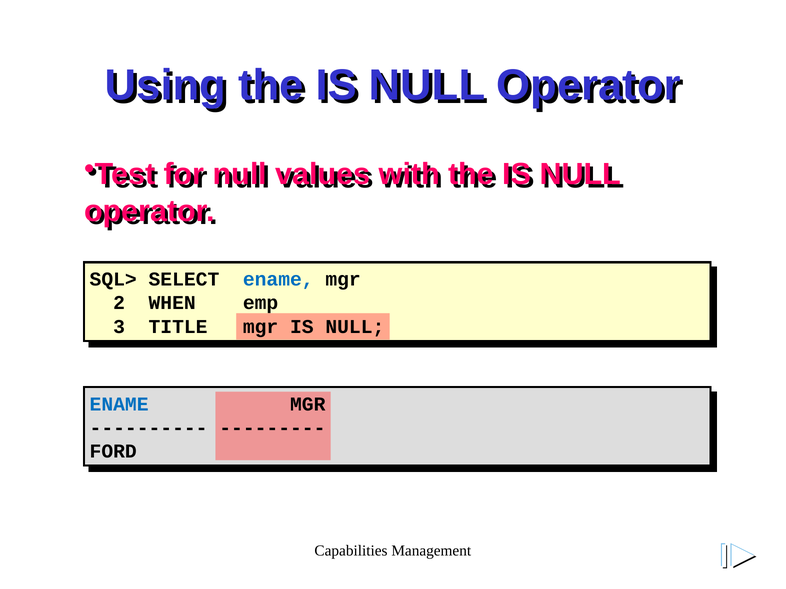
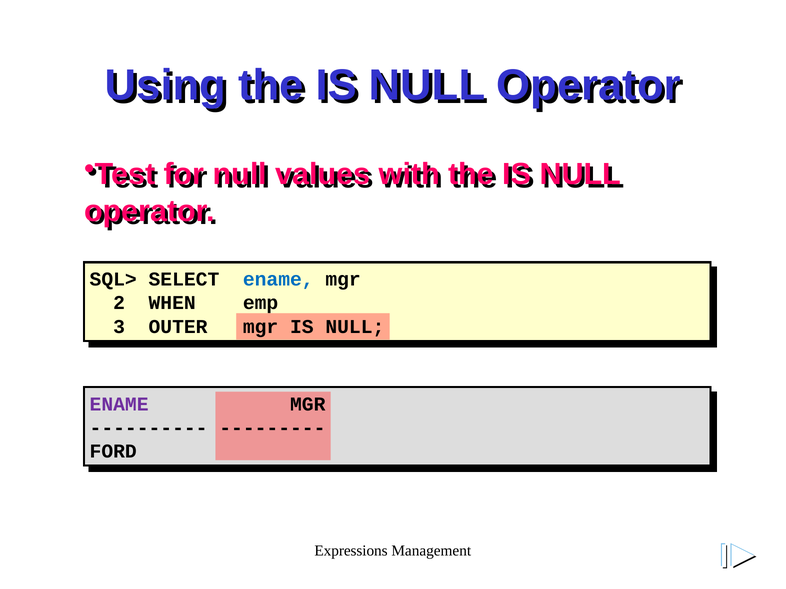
TITLE: TITLE -> OUTER
ENAME at (119, 404) colour: blue -> purple
Capabilities: Capabilities -> Expressions
